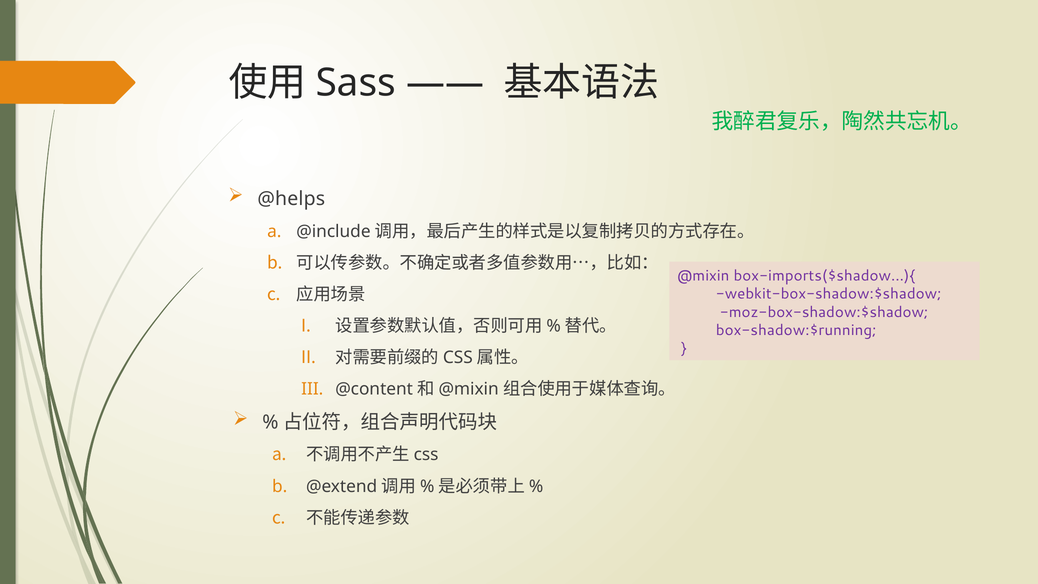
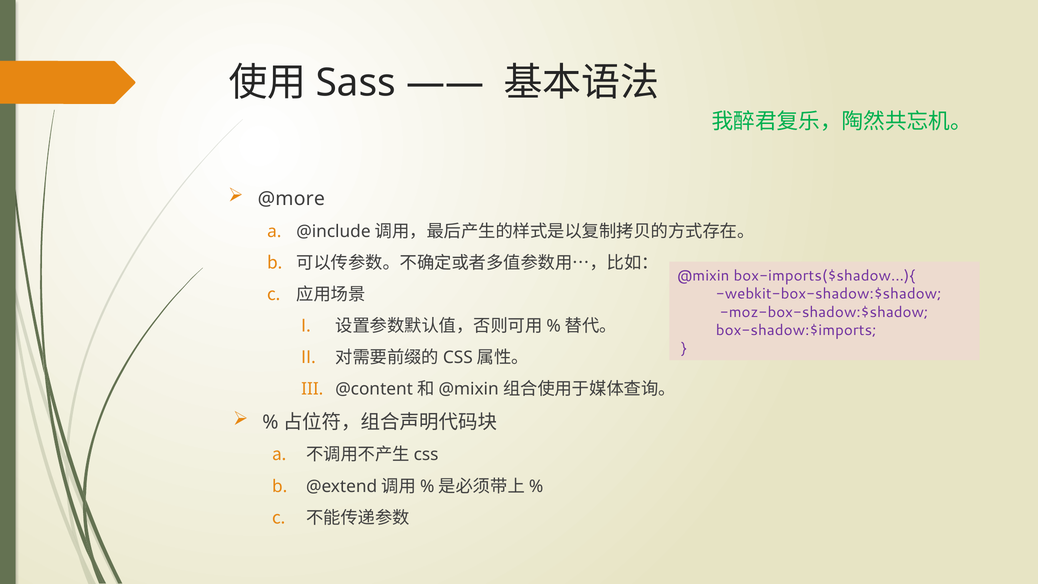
@helps: @helps -> @more
box-shadow:$running: box-shadow:$running -> box-shadow:$imports
